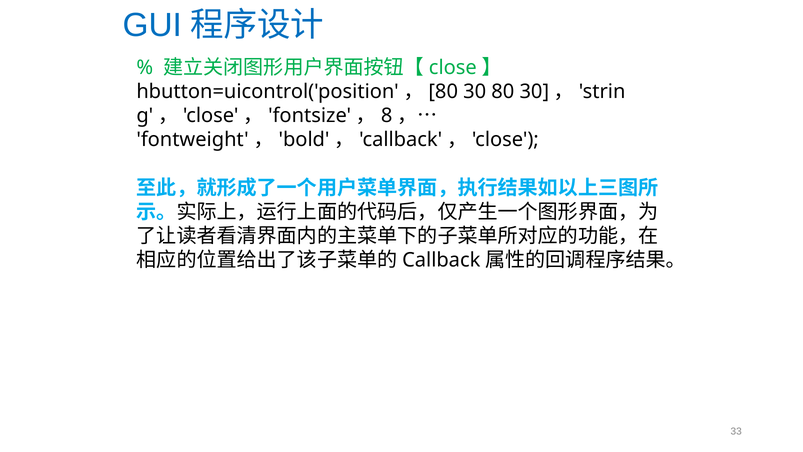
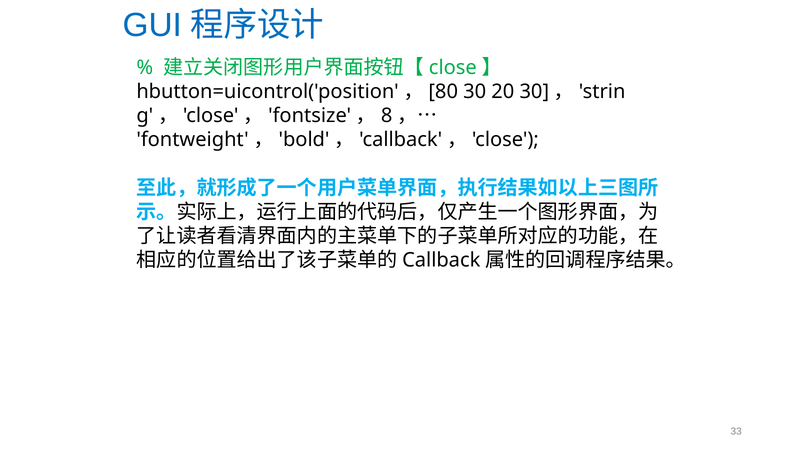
30 80: 80 -> 20
